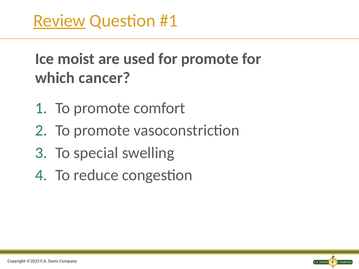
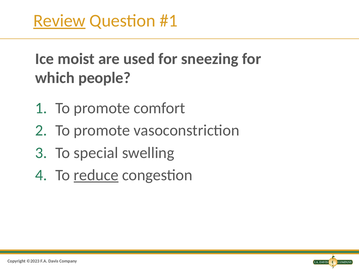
for promote: promote -> sneezing
cancer: cancer -> people
reduce underline: none -> present
